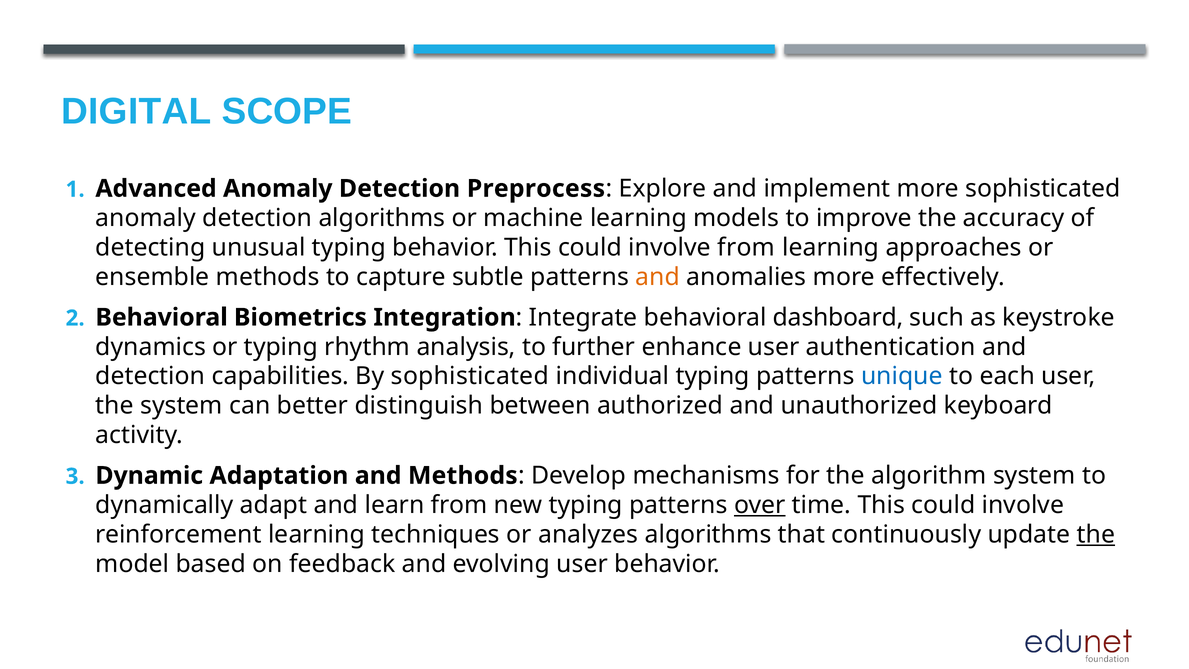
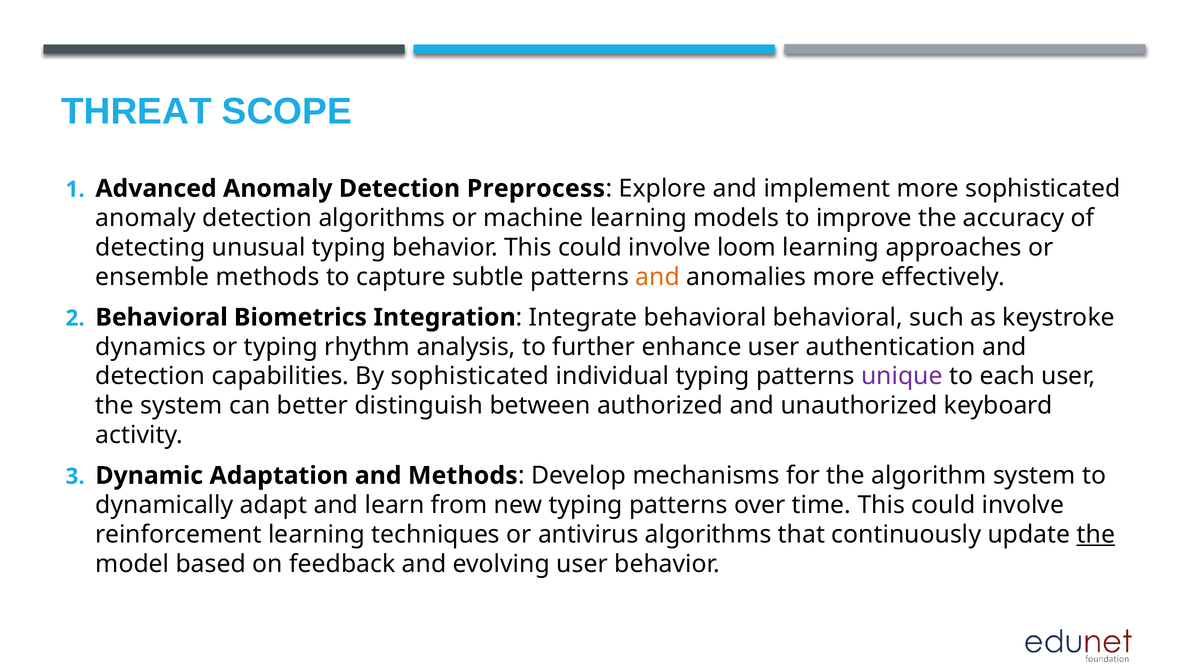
DIGITAL: DIGITAL -> THREAT
involve from: from -> loom
behavioral dashboard: dashboard -> behavioral
unique colour: blue -> purple
over underline: present -> none
analyzes: analyzes -> antivirus
